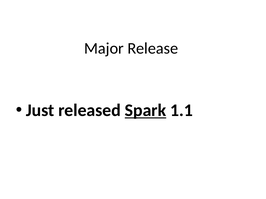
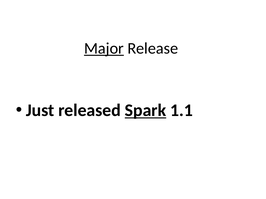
Major underline: none -> present
